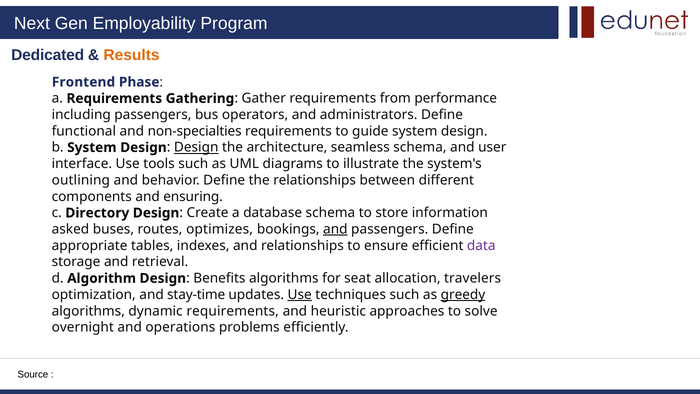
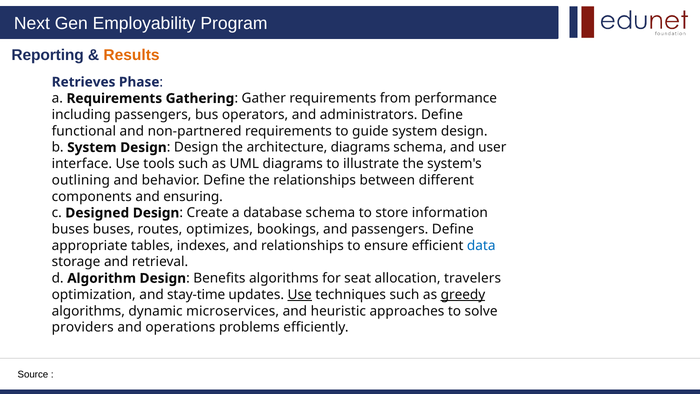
Dedicated: Dedicated -> Reporting
Frontend: Frontend -> Retrieves
non-specialties: non-specialties -> non-partnered
Design at (196, 147) underline: present -> none
architecture seamless: seamless -> diagrams
Directory: Directory -> Designed
asked at (70, 229): asked -> buses
and at (335, 229) underline: present -> none
data colour: purple -> blue
dynamic requirements: requirements -> microservices
overnight: overnight -> providers
